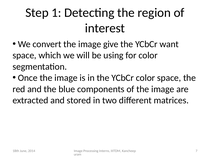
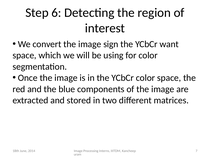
1: 1 -> 6
give: give -> sign
